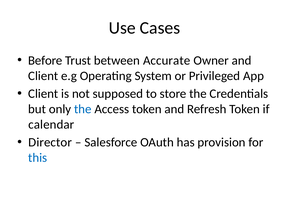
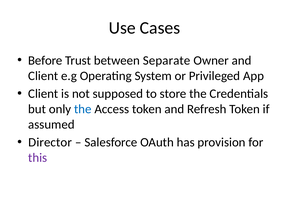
Accurate: Accurate -> Separate
calendar: calendar -> assumed
this colour: blue -> purple
